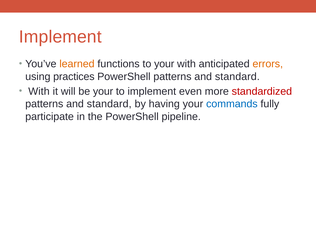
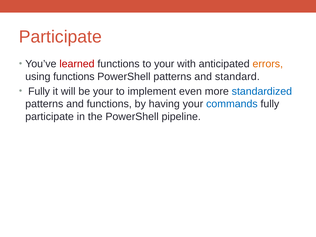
Implement at (60, 37): Implement -> Participate
learned colour: orange -> red
using practices: practices -> functions
With at (39, 91): With -> Fully
standardized colour: red -> blue
standard at (109, 104): standard -> functions
